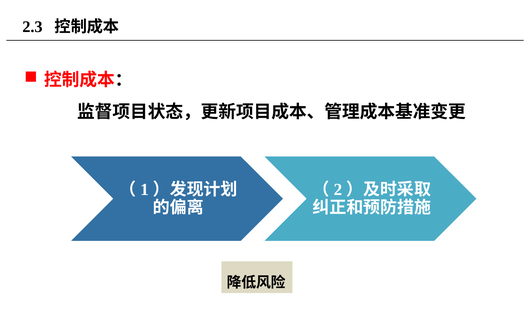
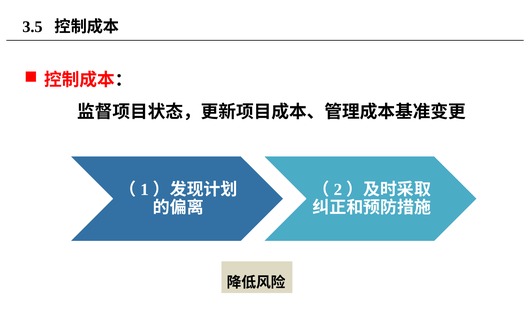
2.3: 2.3 -> 3.5
